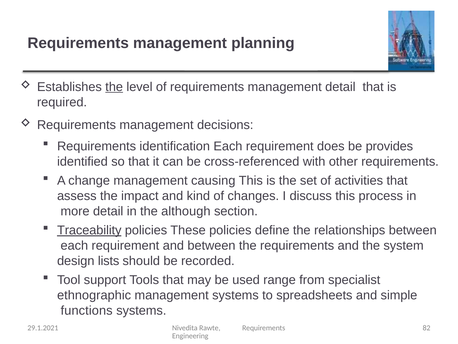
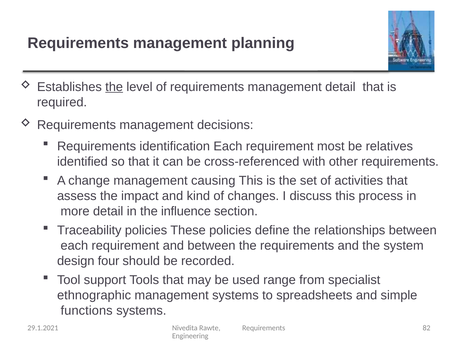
does: does -> most
provides: provides -> relatives
although: although -> influence
Traceability underline: present -> none
lists: lists -> four
